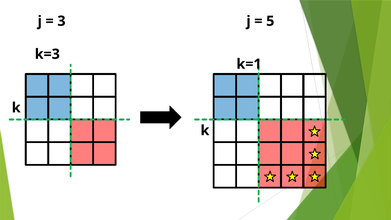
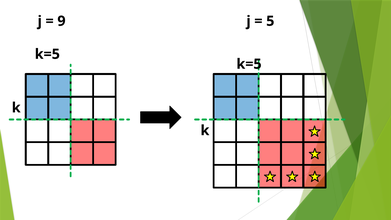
3: 3 -> 9
k=3 at (47, 54): k=3 -> k=5
k=1 at (249, 64): k=1 -> k=5
